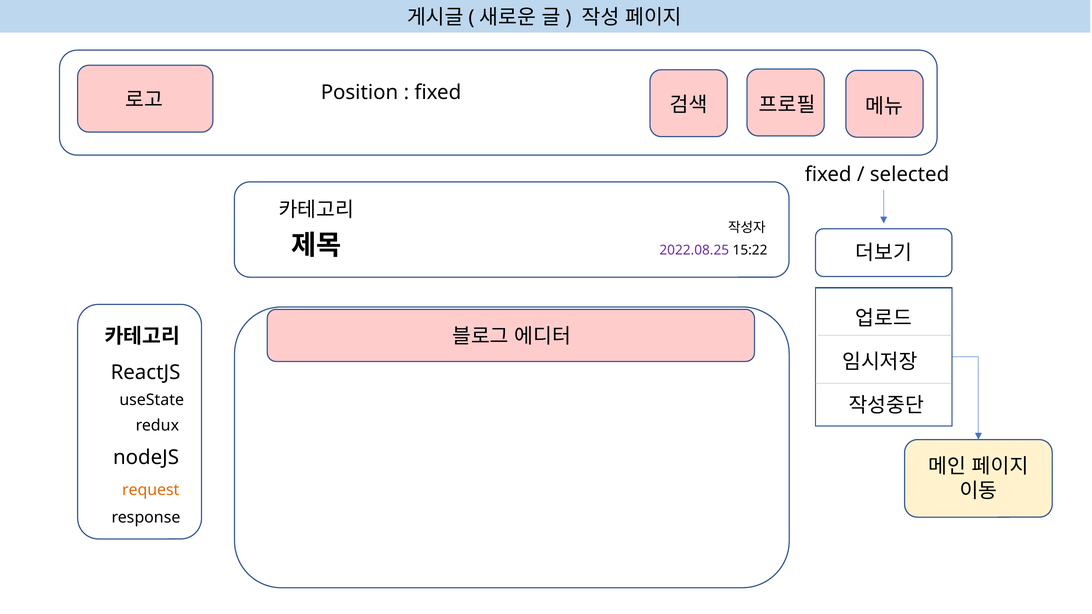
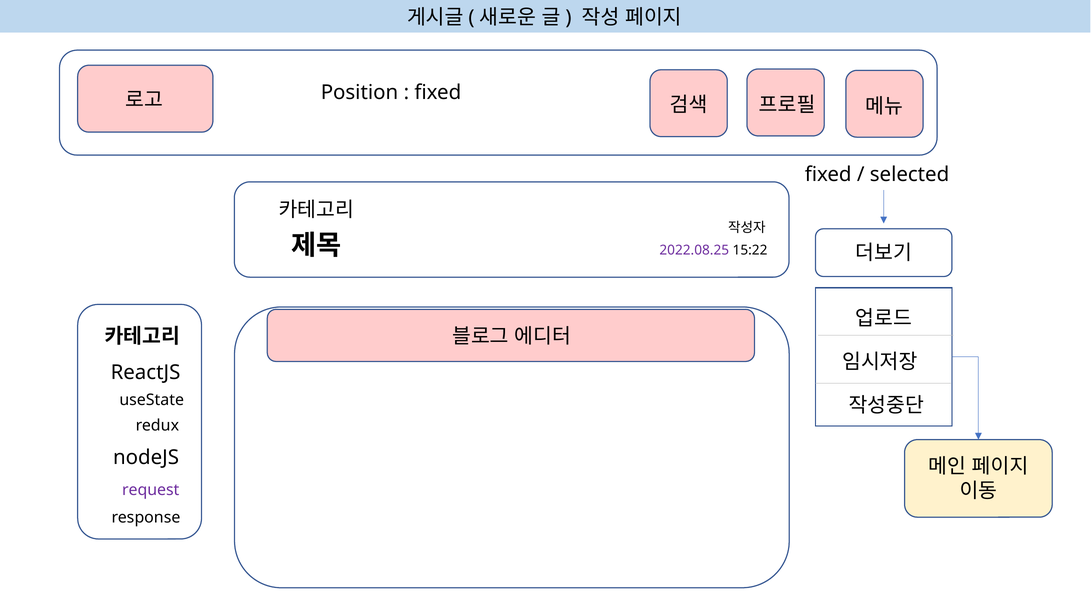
request colour: orange -> purple
